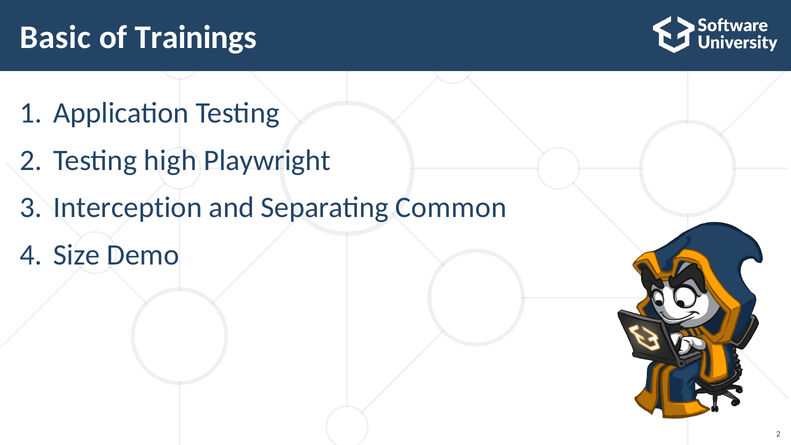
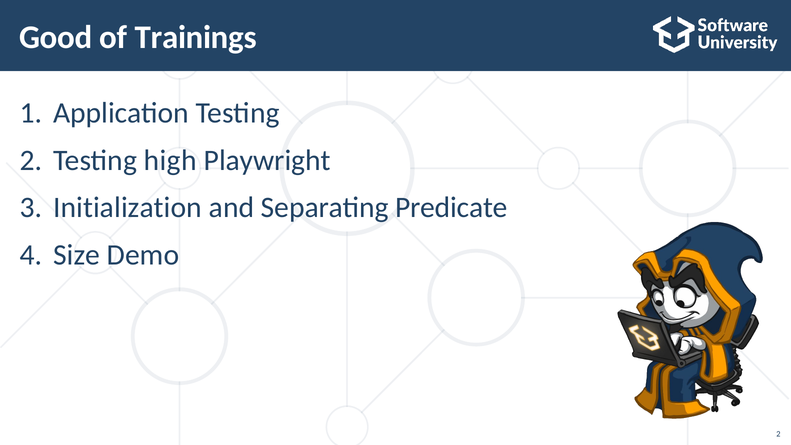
Basic: Basic -> Good
Interception: Interception -> Initialization
Common: Common -> Predicate
